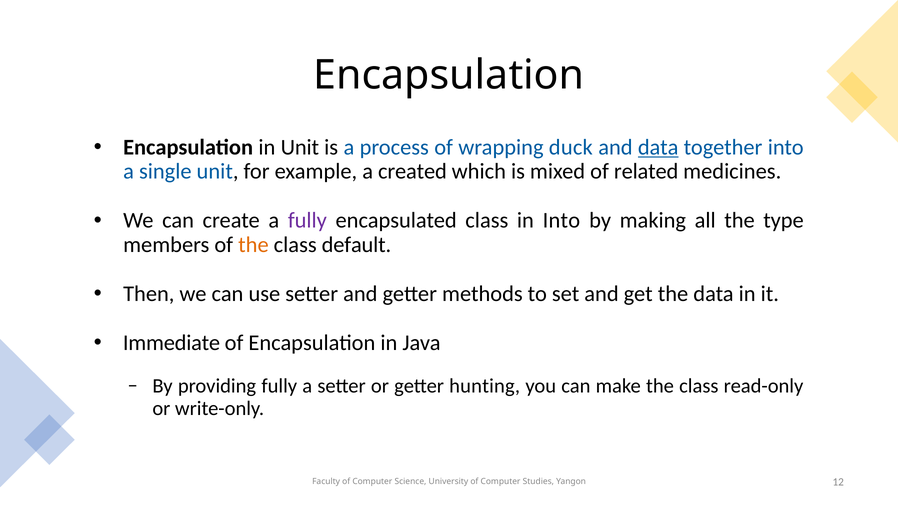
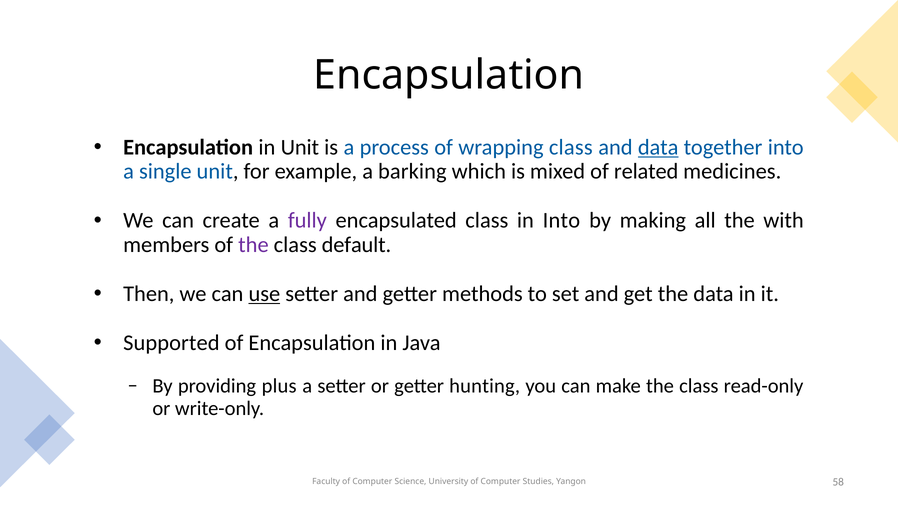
wrapping duck: duck -> class
created: created -> barking
type: type -> with
the at (253, 245) colour: orange -> purple
use underline: none -> present
Immediate: Immediate -> Supported
providing fully: fully -> plus
12: 12 -> 58
